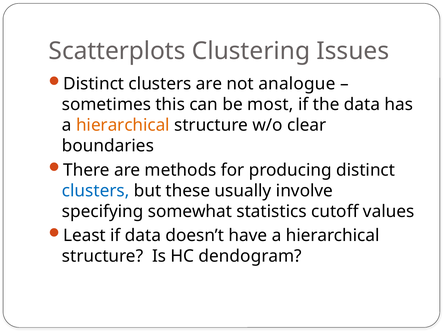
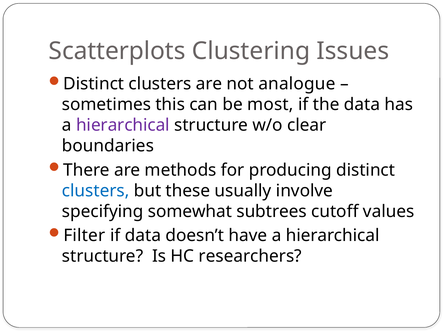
hierarchical at (123, 125) colour: orange -> purple
statistics: statistics -> subtrees
Least: Least -> Filter
dendogram: dendogram -> researchers
